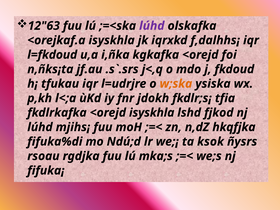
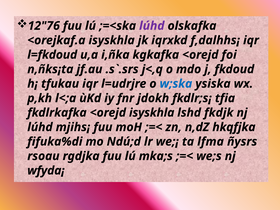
12"63: 12"63 -> 12"76
w;ska colour: orange -> blue
fjkod: fjkod -> fkdjk
ksok: ksok -> lfma
fifuka¡: fifuka¡ -> wfyda¡
